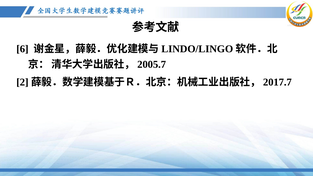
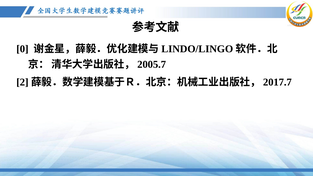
6: 6 -> 0
